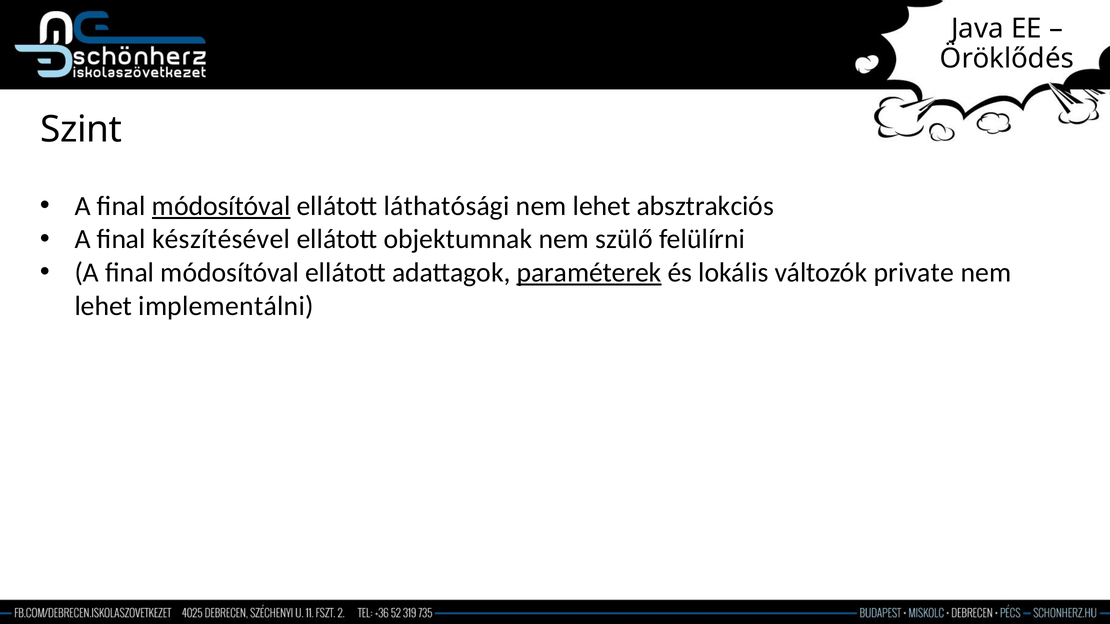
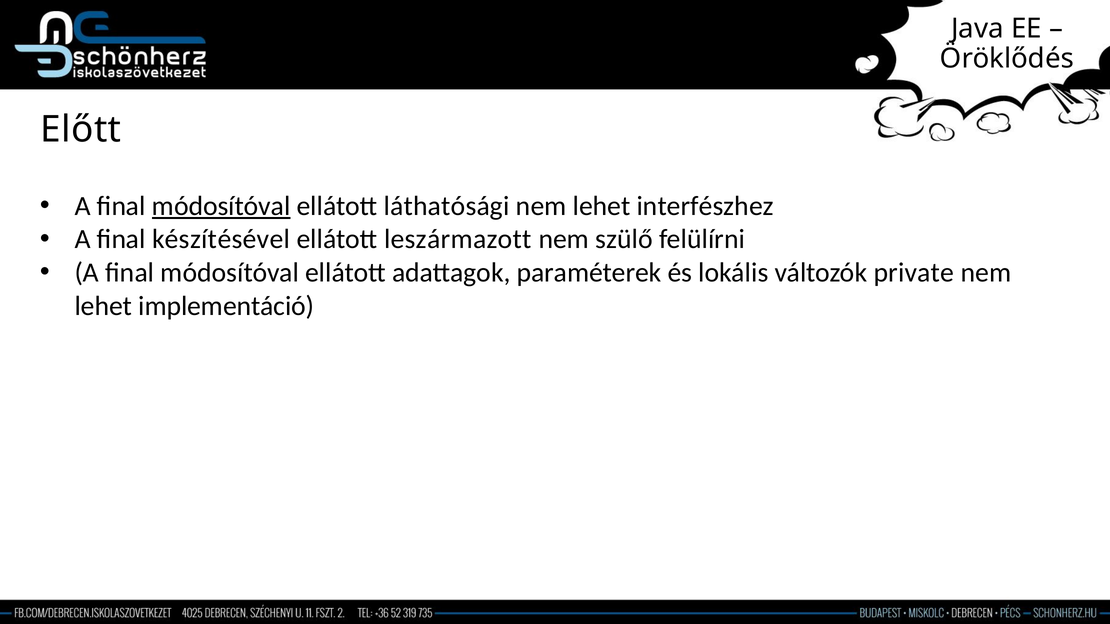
Szint: Szint -> Előtt
absztrakciós: absztrakciós -> interfészhez
objektumnak: objektumnak -> leszármazott
paraméterek underline: present -> none
implementálni: implementálni -> implementáció
